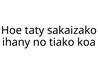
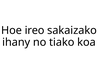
taty: taty -> ireo
